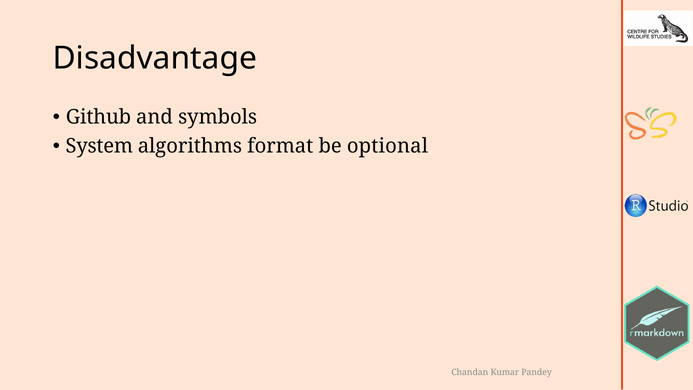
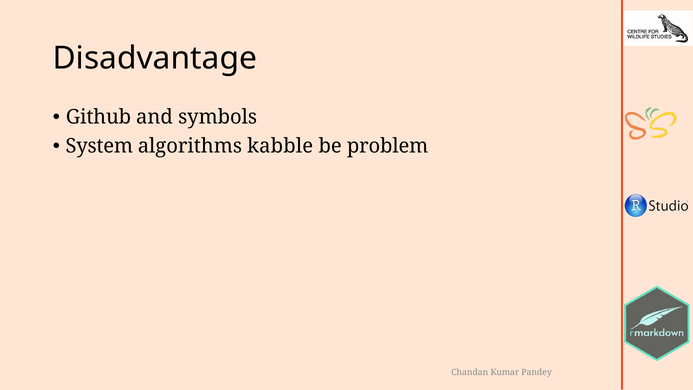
format: format -> kabble
optional: optional -> problem
